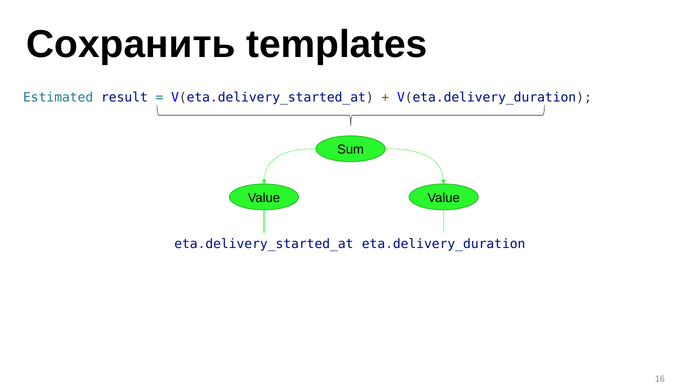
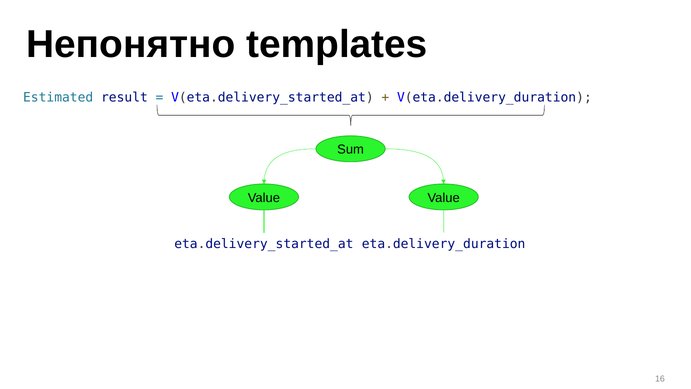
Сохранить: Сохранить -> Непонятно
